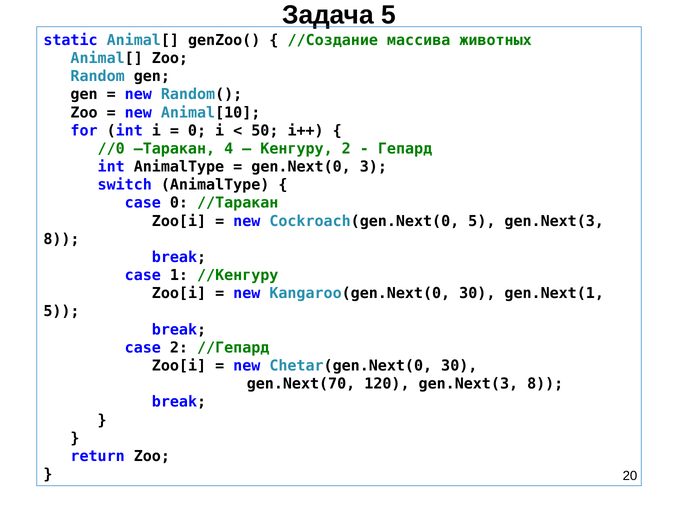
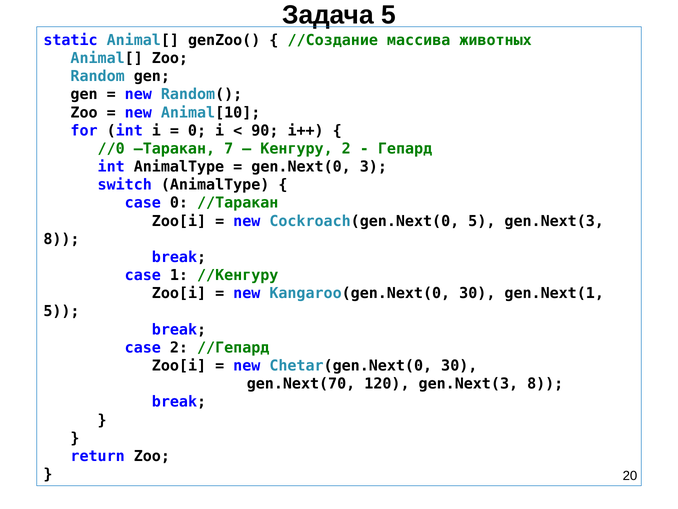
50: 50 -> 90
4: 4 -> 7
